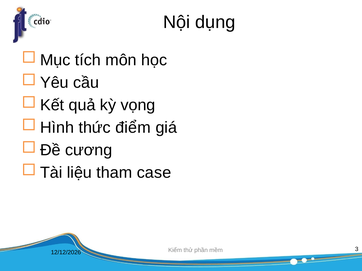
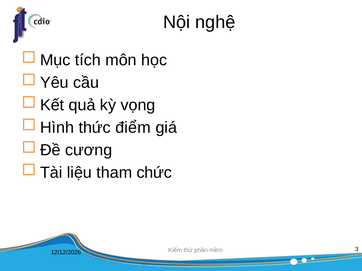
dụng: dụng -> nghệ
case: case -> chức
